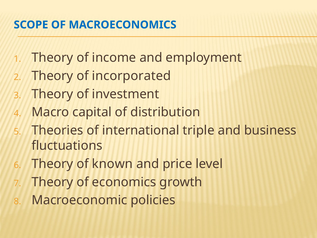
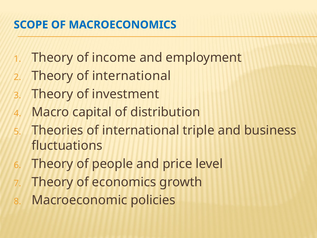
Theory of incorporated: incorporated -> international
known: known -> people
